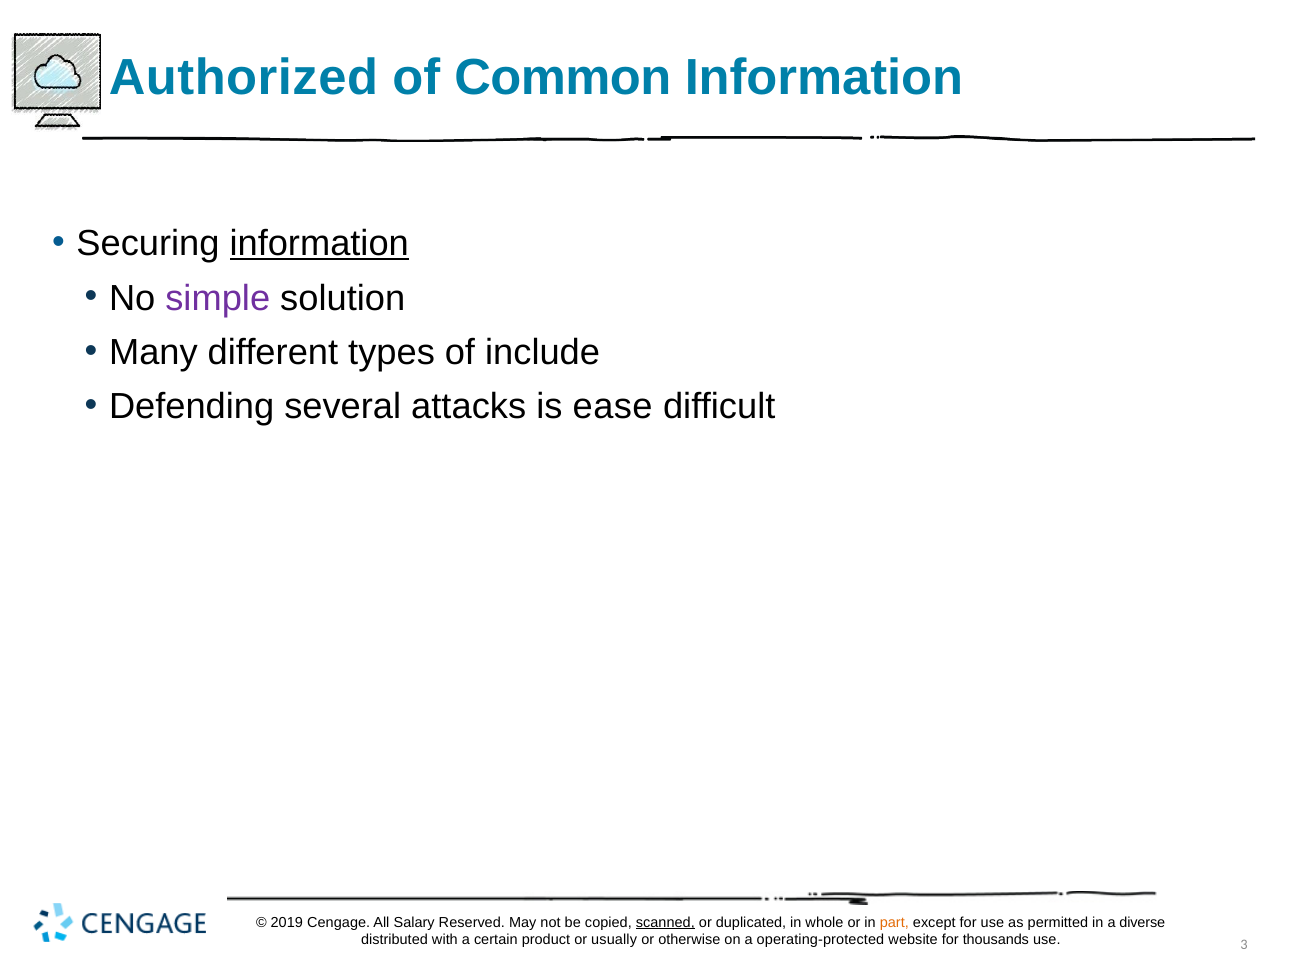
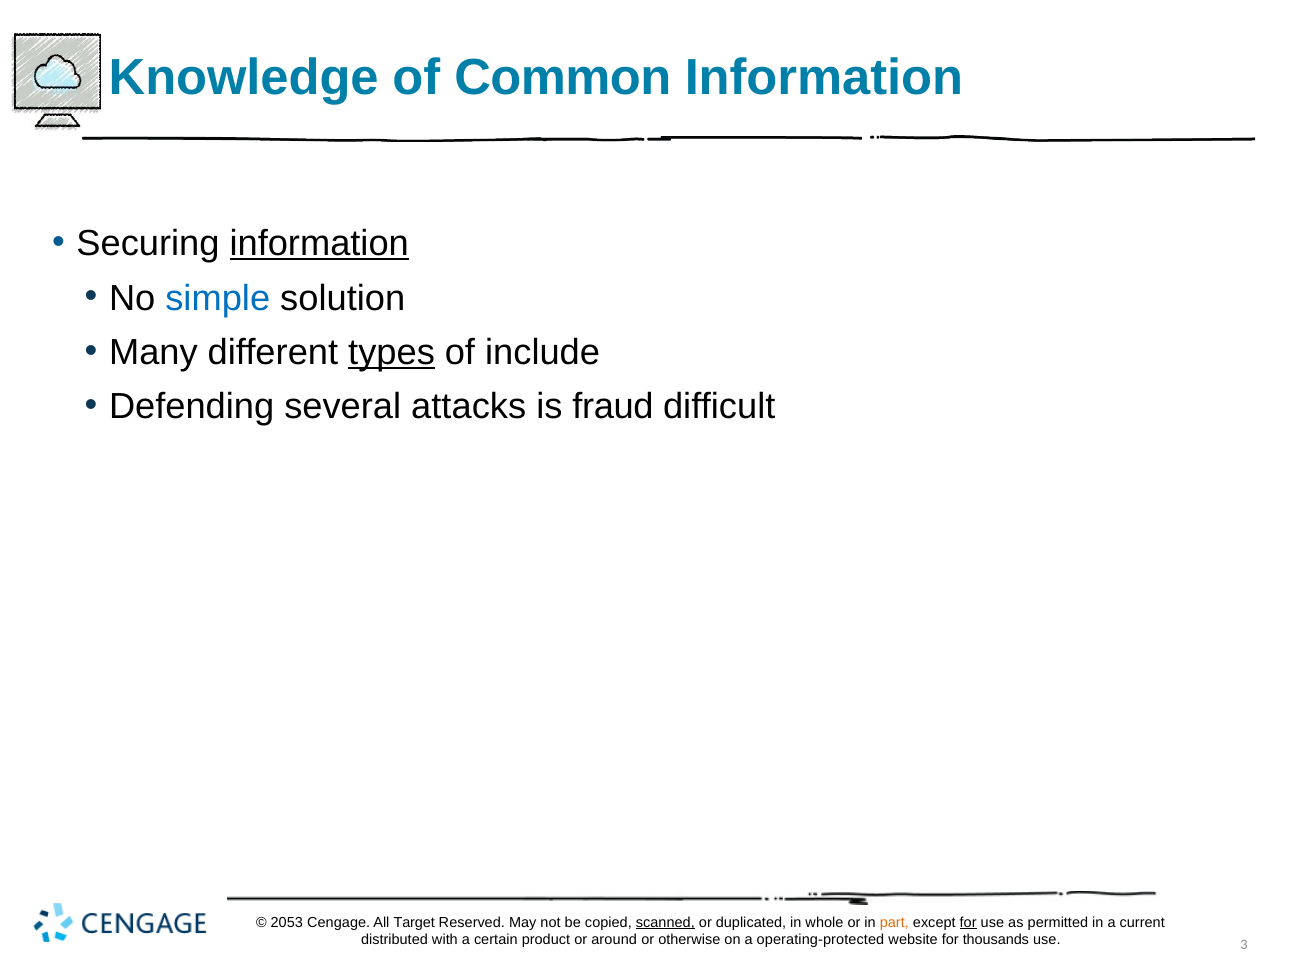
Authorized: Authorized -> Knowledge
simple colour: purple -> blue
types underline: none -> present
ease: ease -> fraud
2019: 2019 -> 2053
Salary: Salary -> Target
for at (968, 923) underline: none -> present
diverse: diverse -> current
usually: usually -> around
